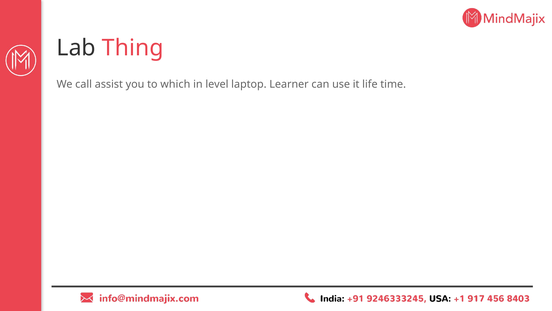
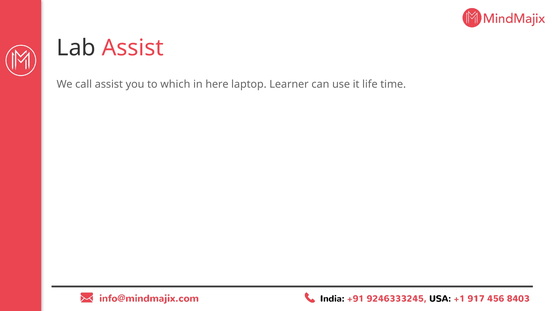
Lab Thing: Thing -> Assist
level: level -> here
